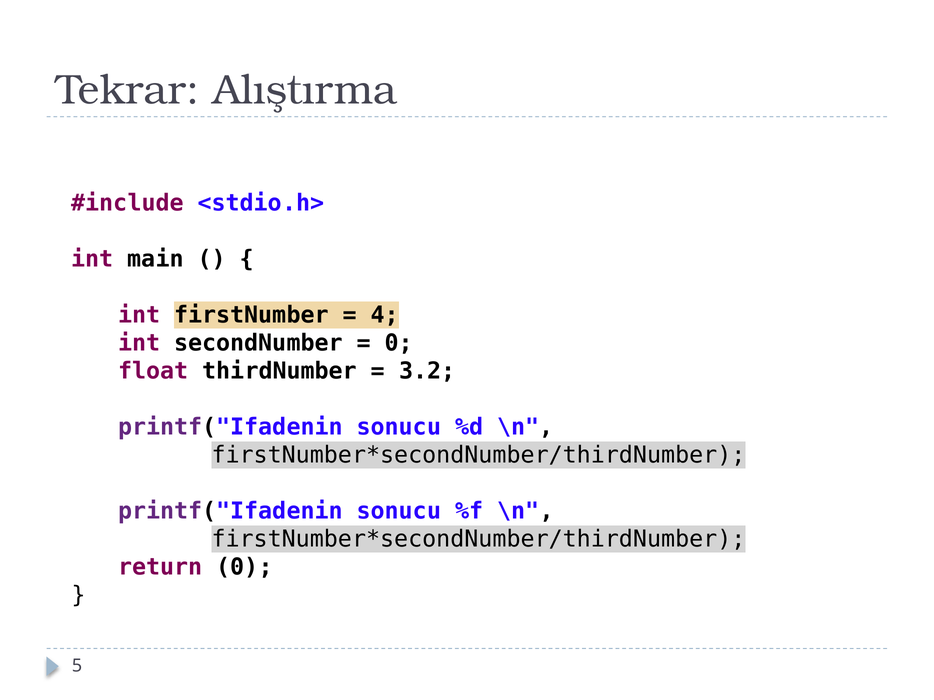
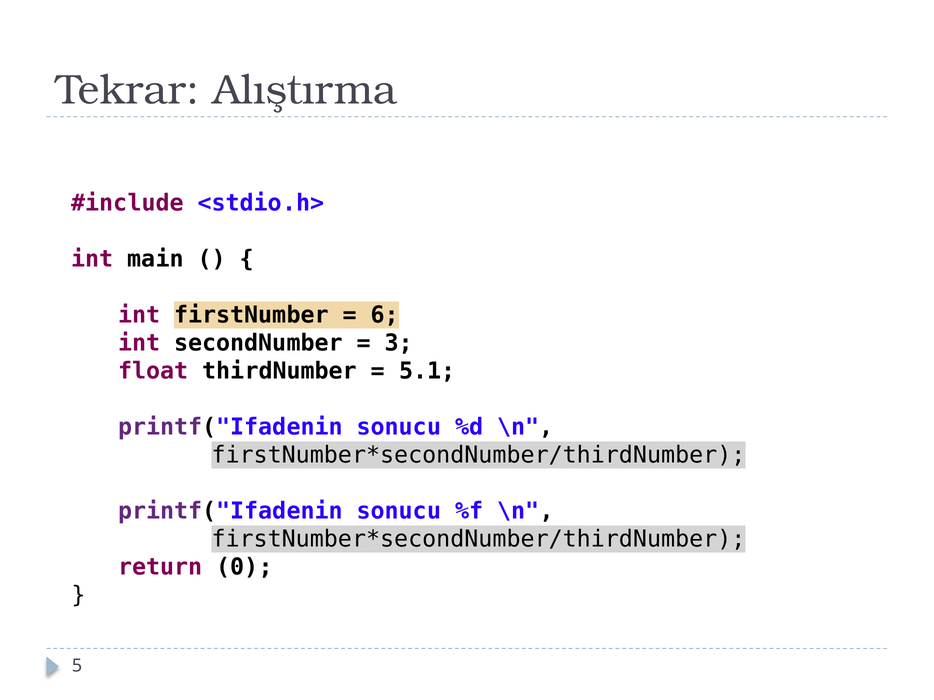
4: 4 -> 6
0 at (399, 343): 0 -> 3
3.2: 3.2 -> 5.1
